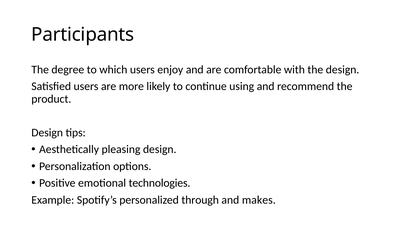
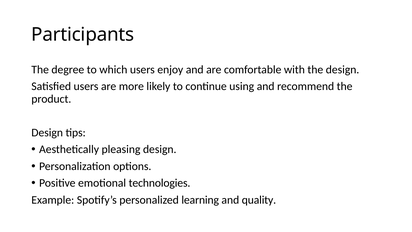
through: through -> learning
makes: makes -> quality
